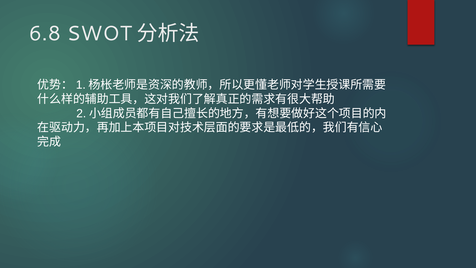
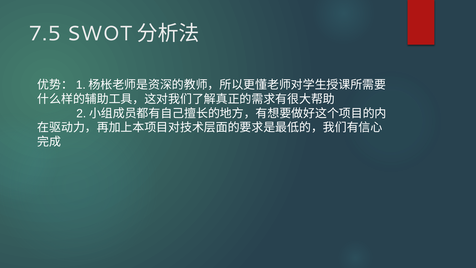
6.8: 6.8 -> 7.5
